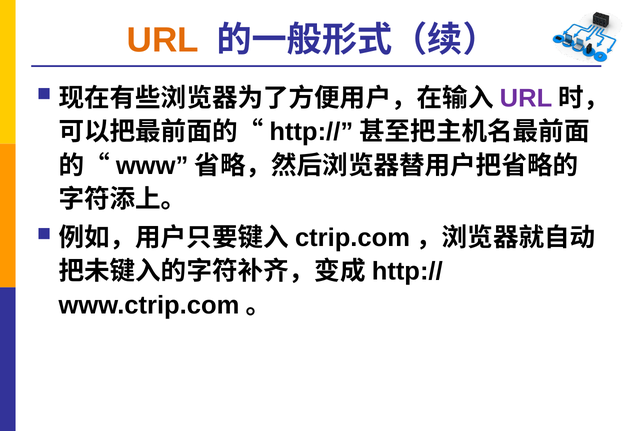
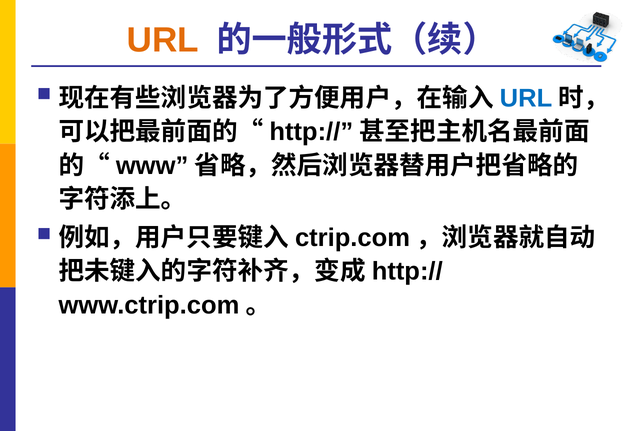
URL at (526, 98) colour: purple -> blue
